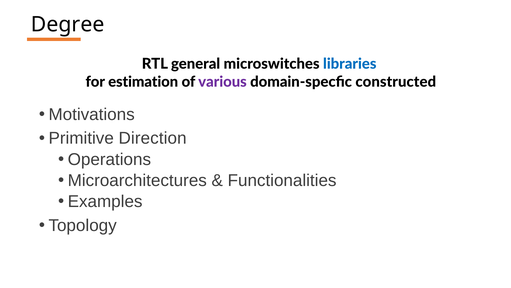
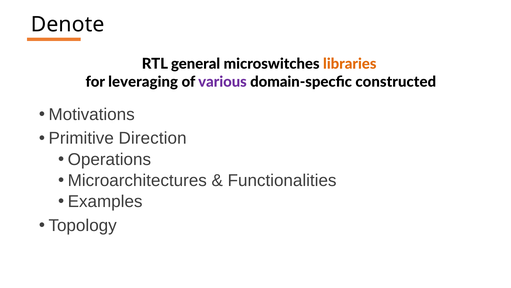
Degree: Degree -> Denote
libraries colour: blue -> orange
estimation: estimation -> leveraging
